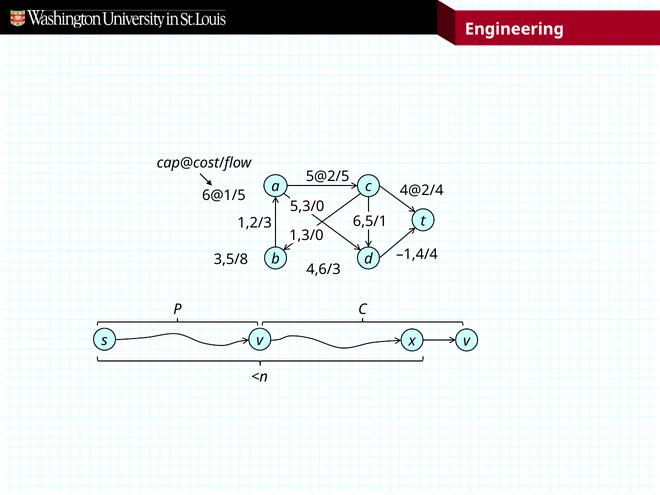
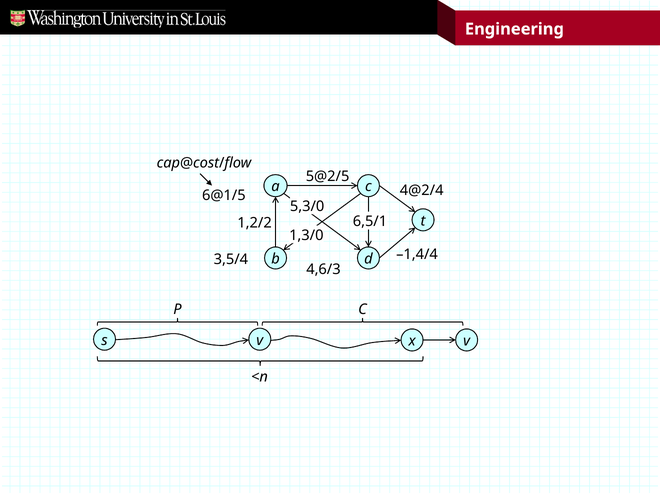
1,2/3: 1,2/3 -> 1,2/2
3,5/8: 3,5/8 -> 3,5/4
